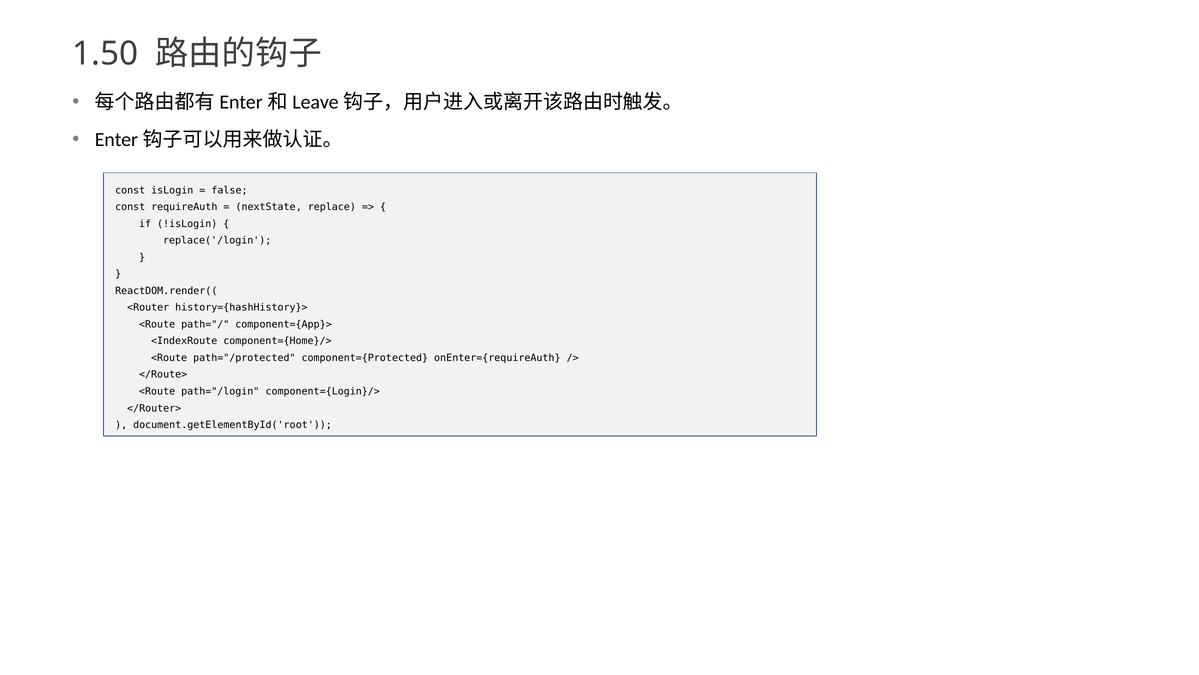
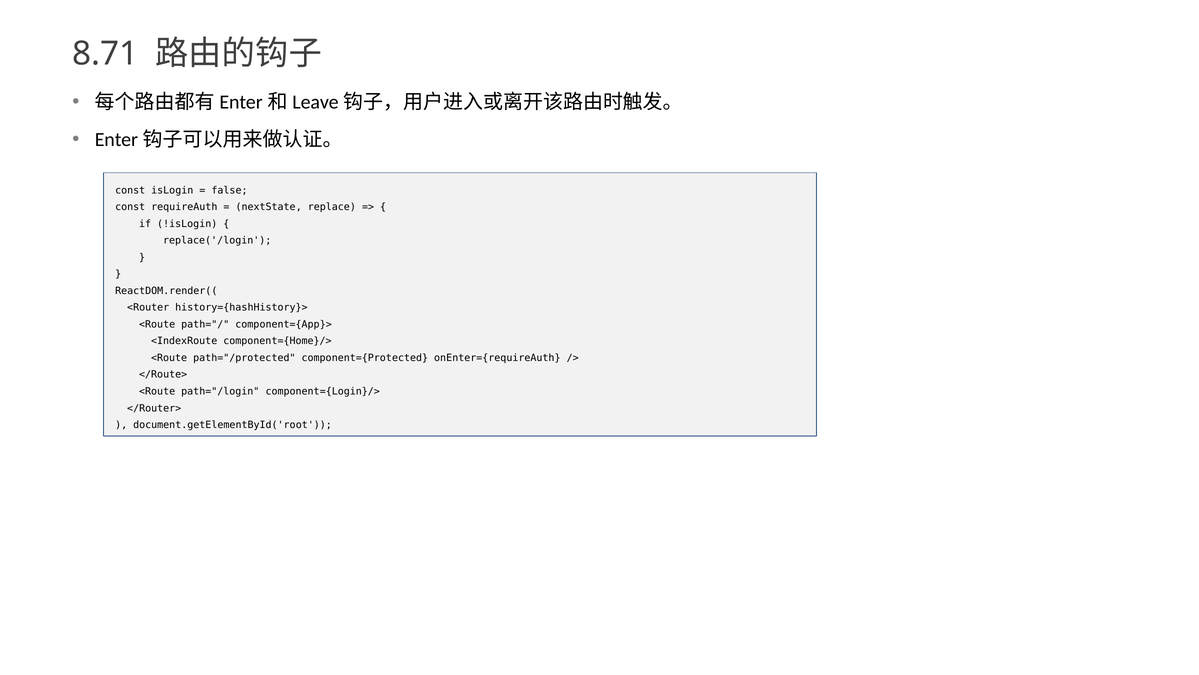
1.50: 1.50 -> 8.71
